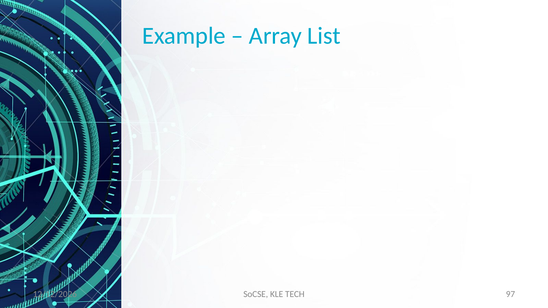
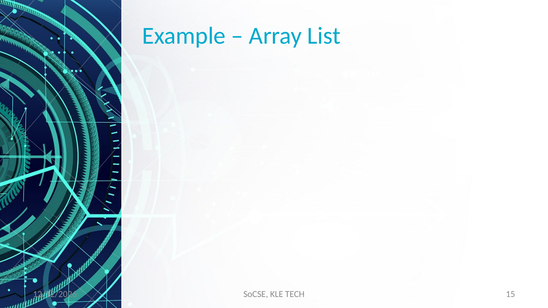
97: 97 -> 15
